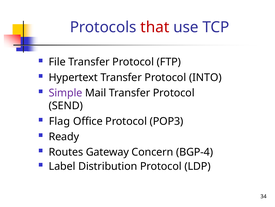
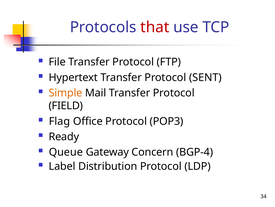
INTO: INTO -> SENT
Simple colour: purple -> orange
SEND: SEND -> FIELD
Routes: Routes -> Queue
